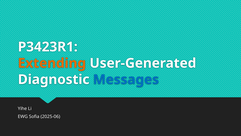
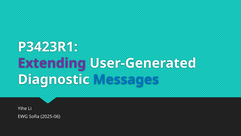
Extending colour: orange -> purple
